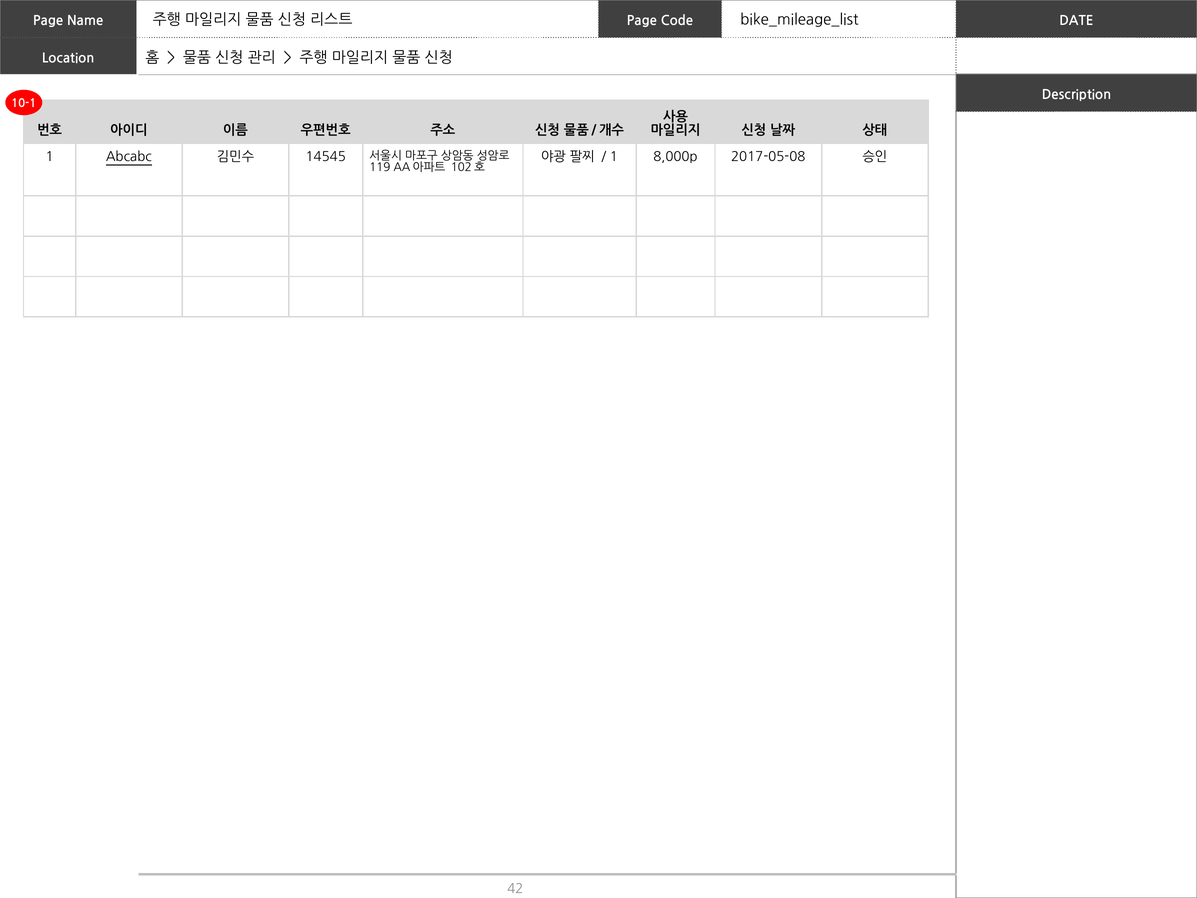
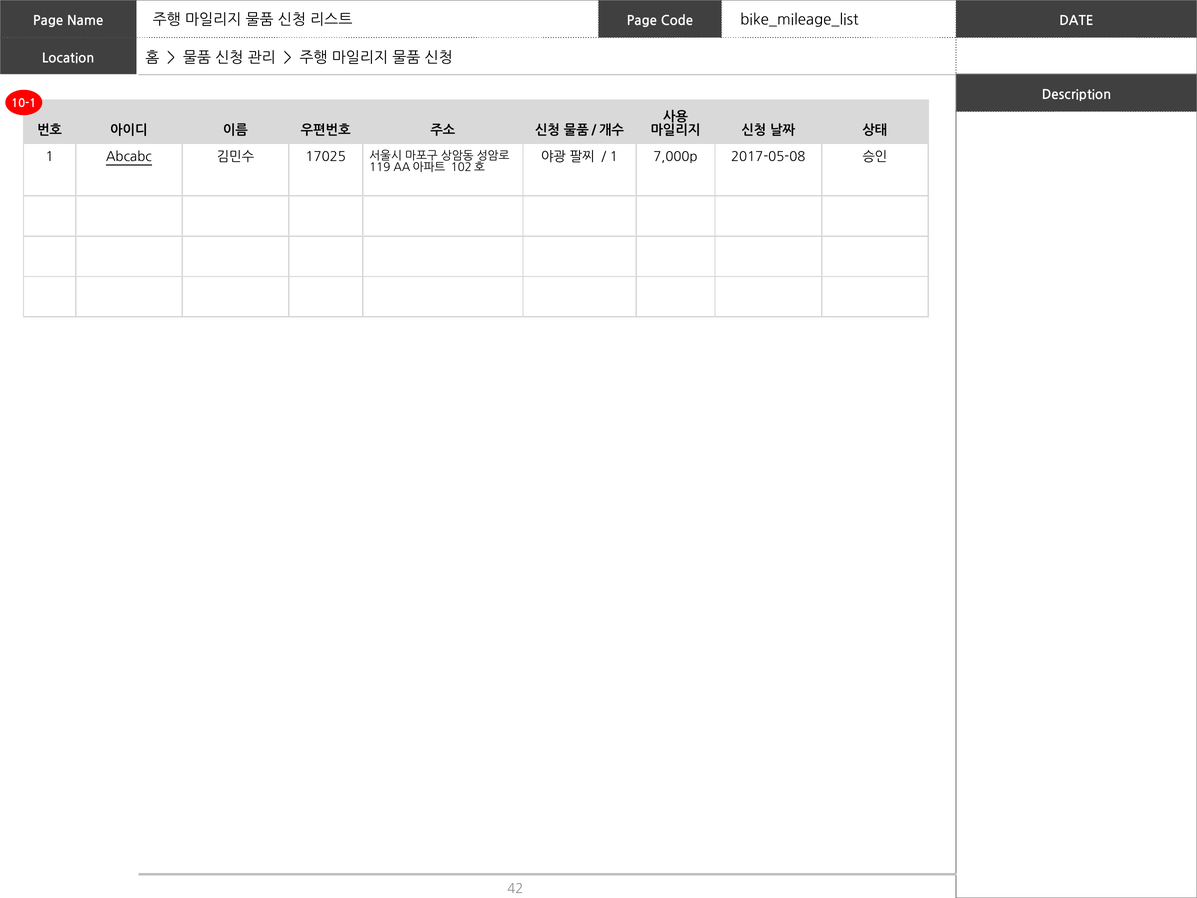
14545: 14545 -> 17025
8,000p: 8,000p -> 7,000p
